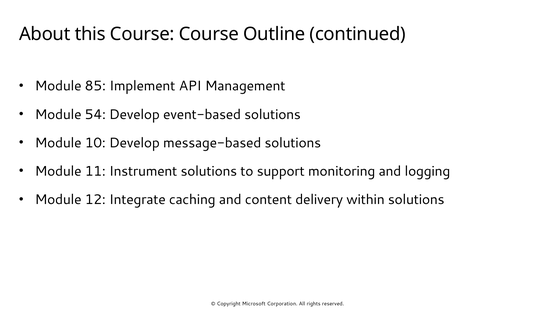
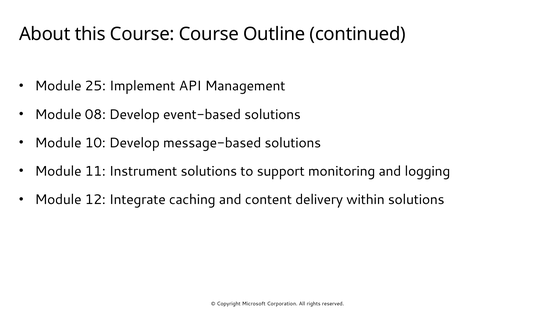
85: 85 -> 25
54: 54 -> 08
